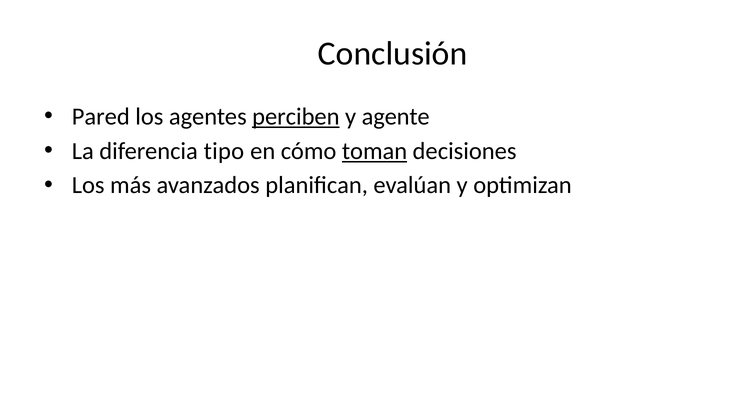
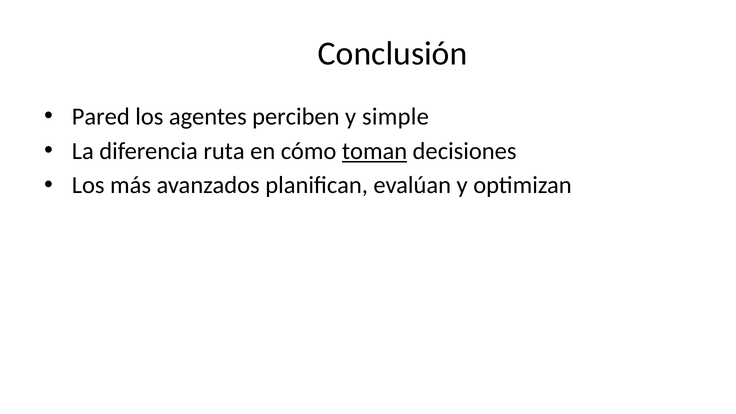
perciben underline: present -> none
agente: agente -> simple
tipo: tipo -> ruta
